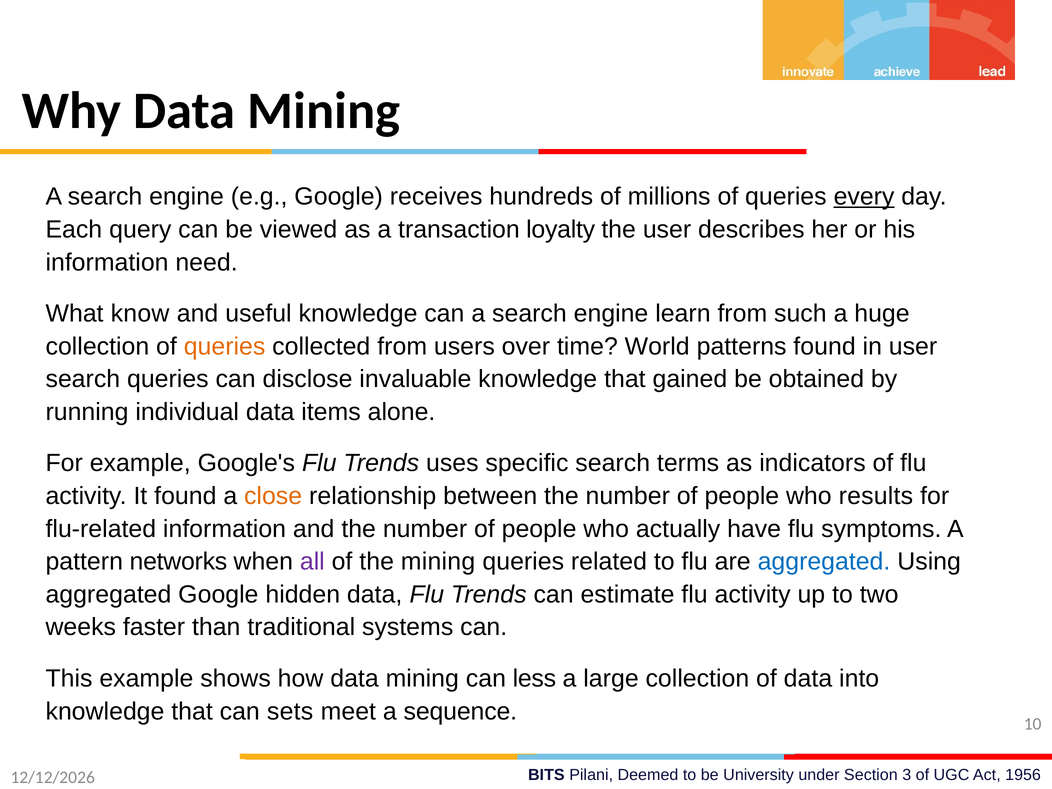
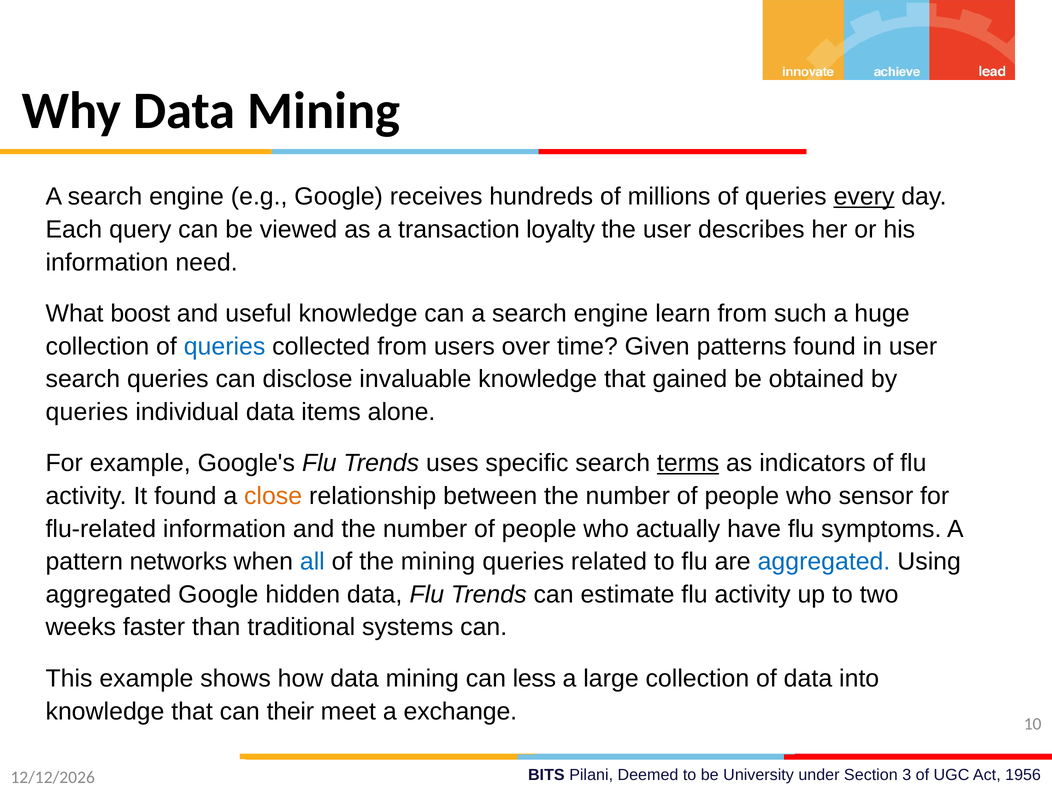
know: know -> boost
queries at (225, 346) colour: orange -> blue
World: World -> Given
running at (87, 412): running -> queries
terms underline: none -> present
results: results -> sensor
all colour: purple -> blue
sets: sets -> their
sequence: sequence -> exchange
